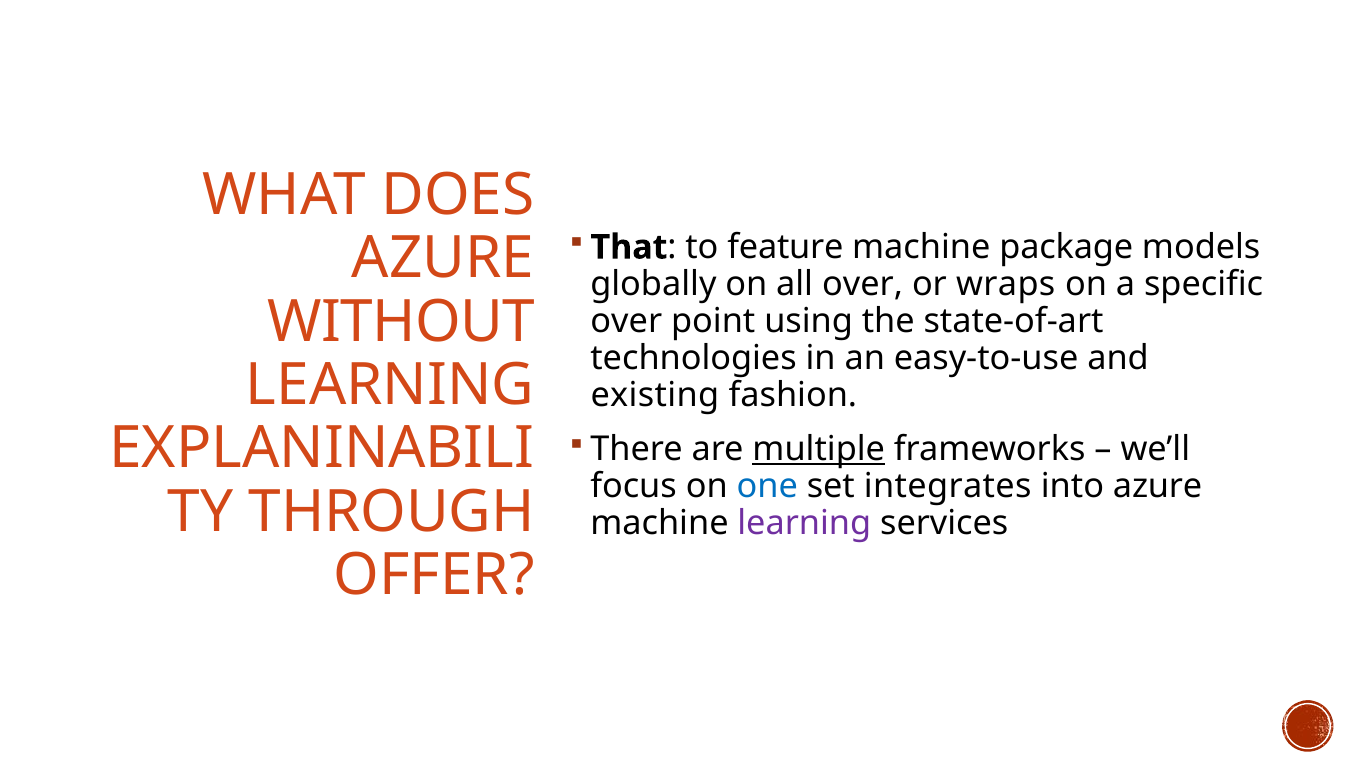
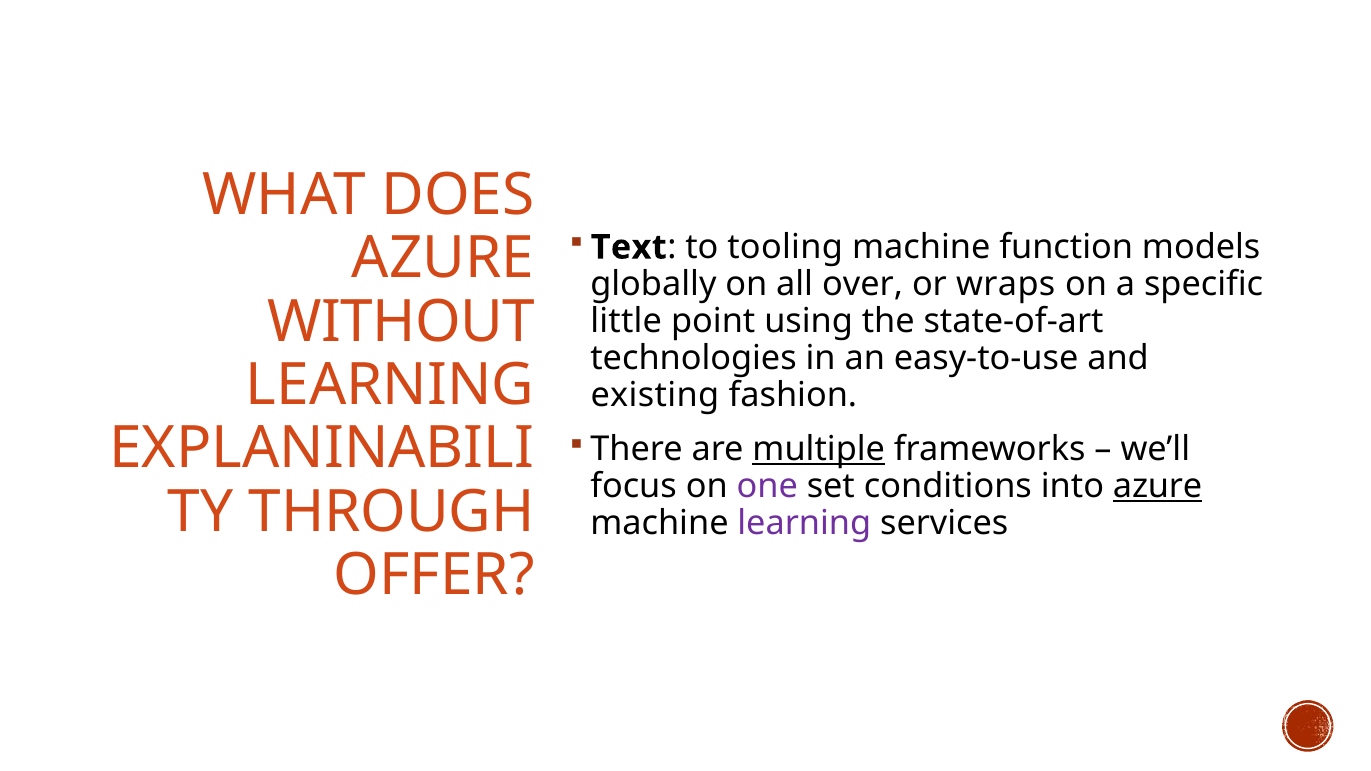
That: That -> Text
feature: feature -> tooling
package: package -> function
over at (626, 321): over -> little
one colour: blue -> purple
integrates: integrates -> conditions
azure at (1158, 486) underline: none -> present
